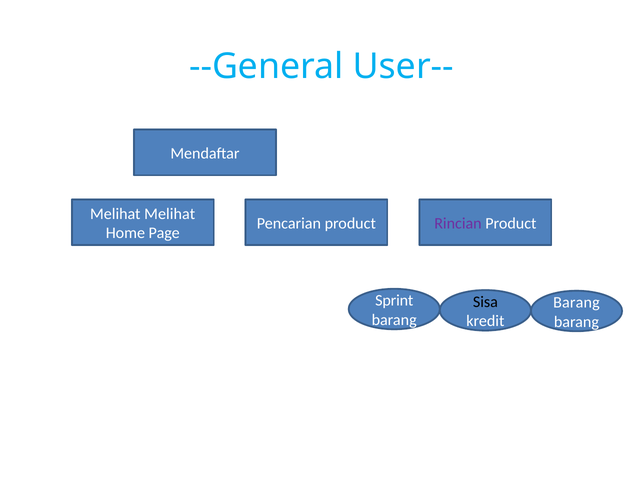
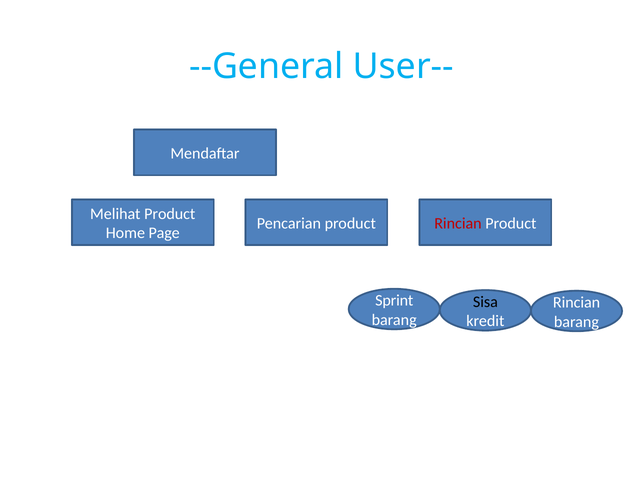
Melihat Melihat: Melihat -> Product
Rincian at (458, 224) colour: purple -> red
Barang at (576, 303): Barang -> Rincian
